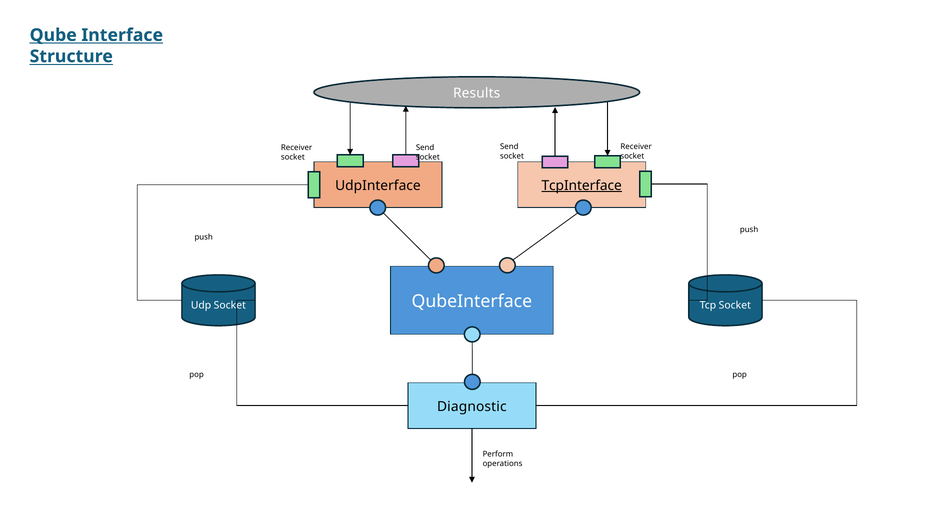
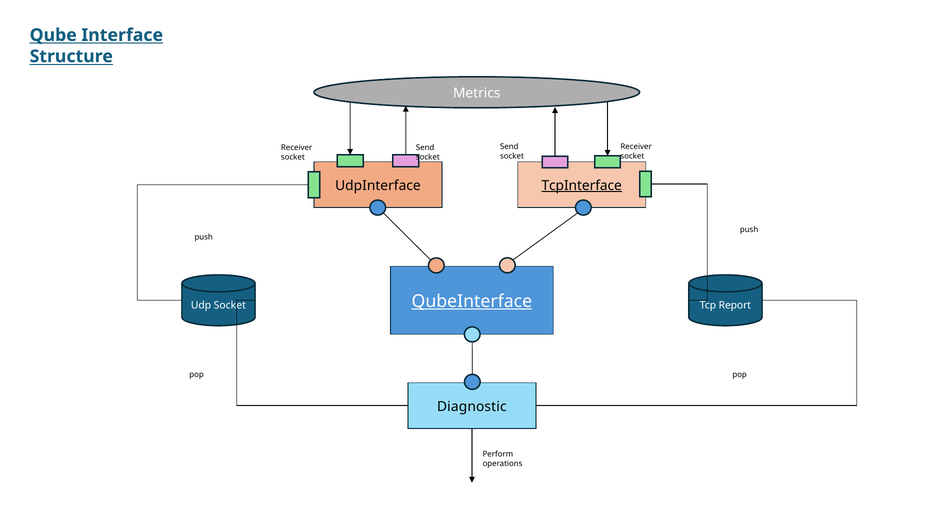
Results: Results -> Metrics
QubeInterface underline: none -> present
Tcp Socket: Socket -> Report
